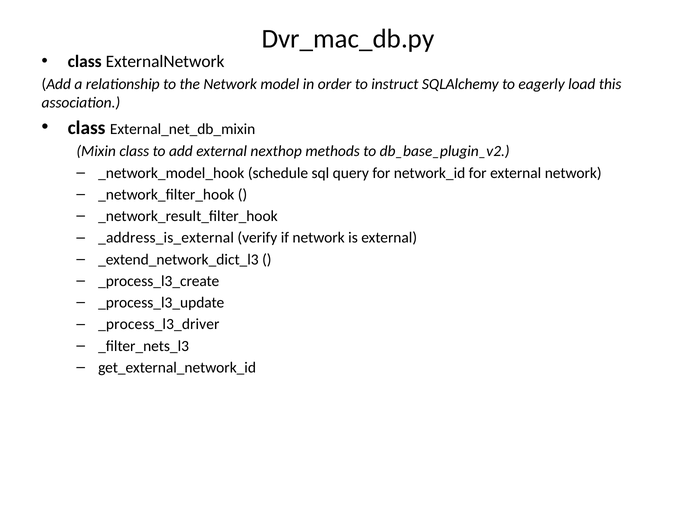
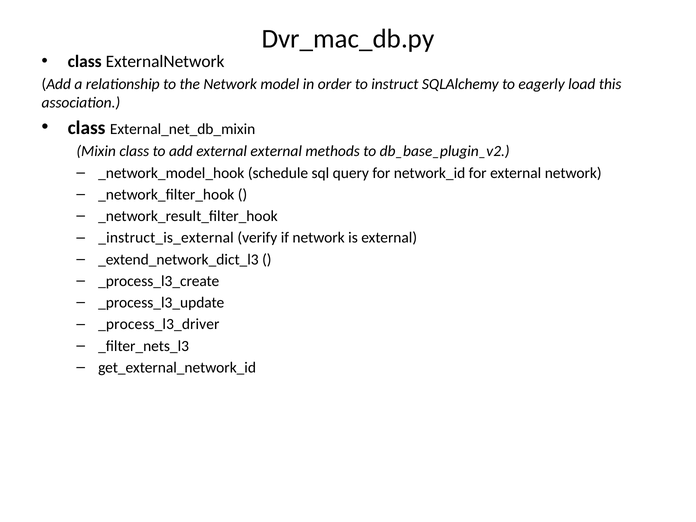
external nexthop: nexthop -> external
_address_is_external: _address_is_external -> _instruct_is_external
